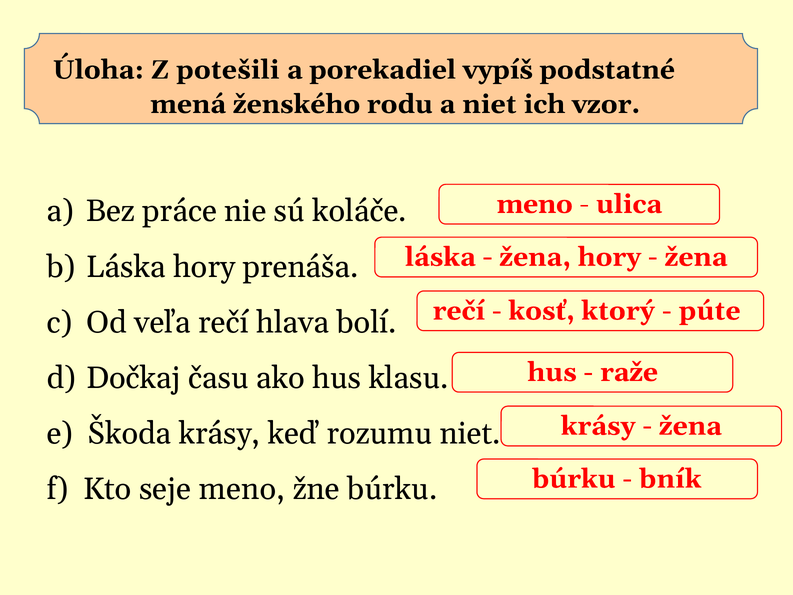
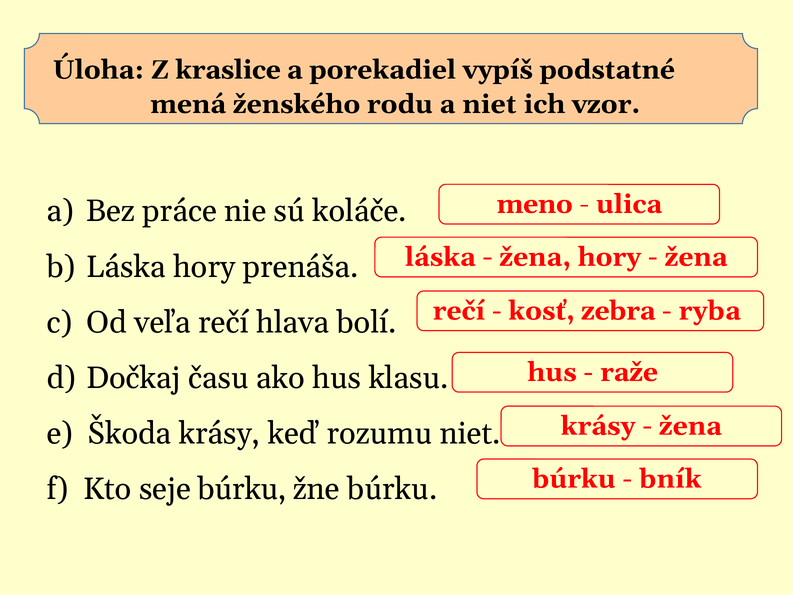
potešili: potešili -> kraslice
ktorý: ktorý -> zebra
púte: púte -> ryba
seje meno: meno -> búrku
